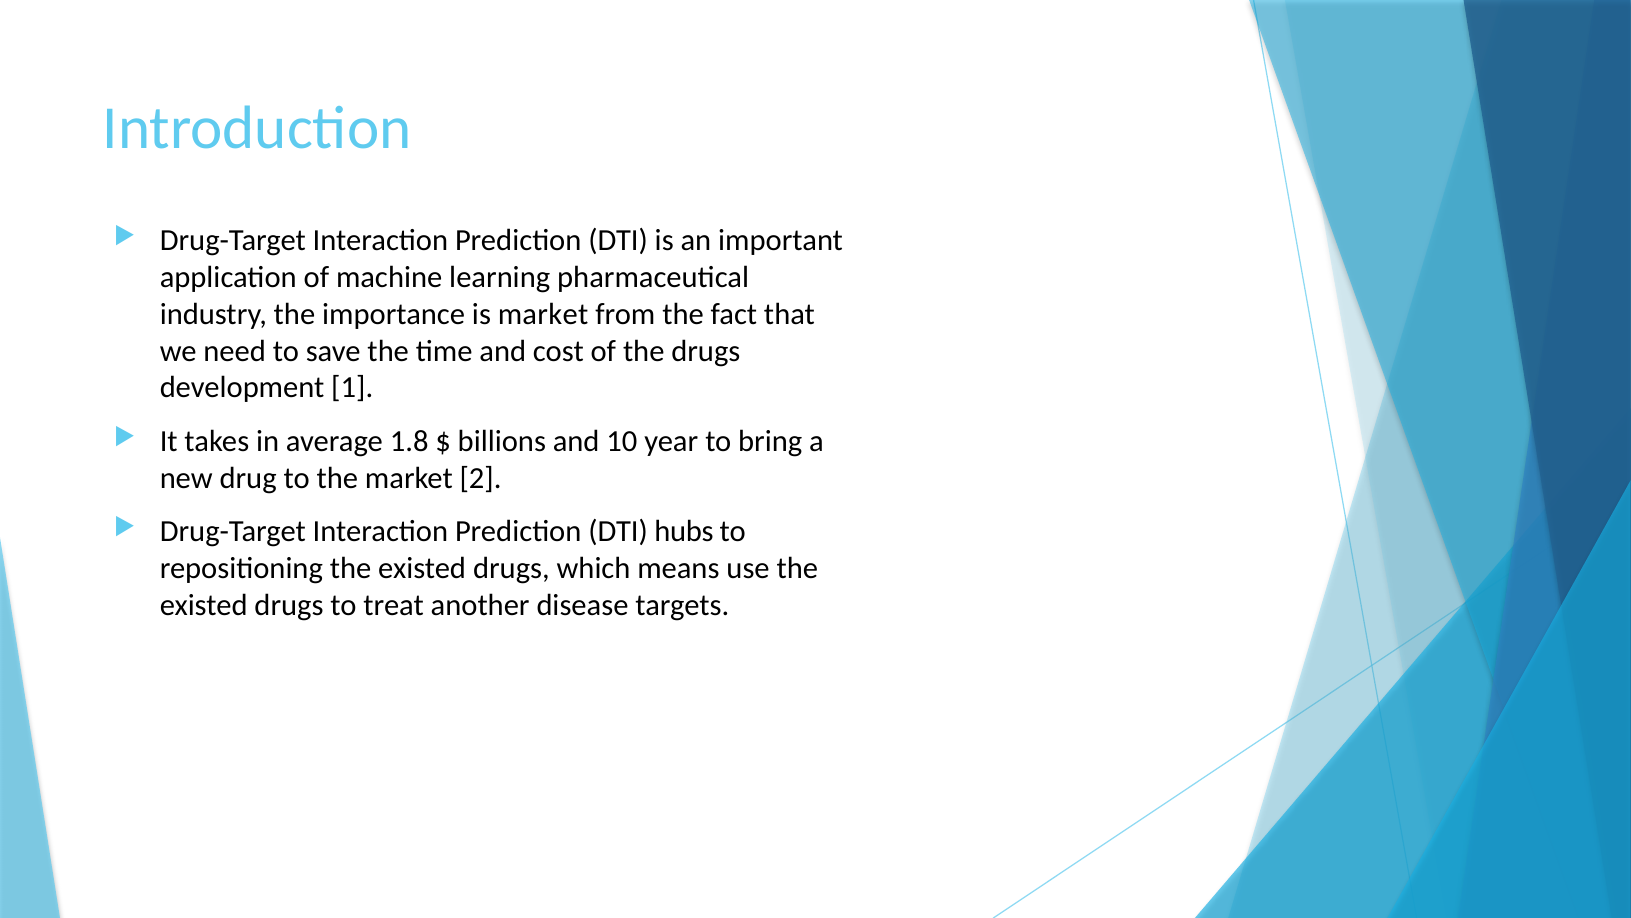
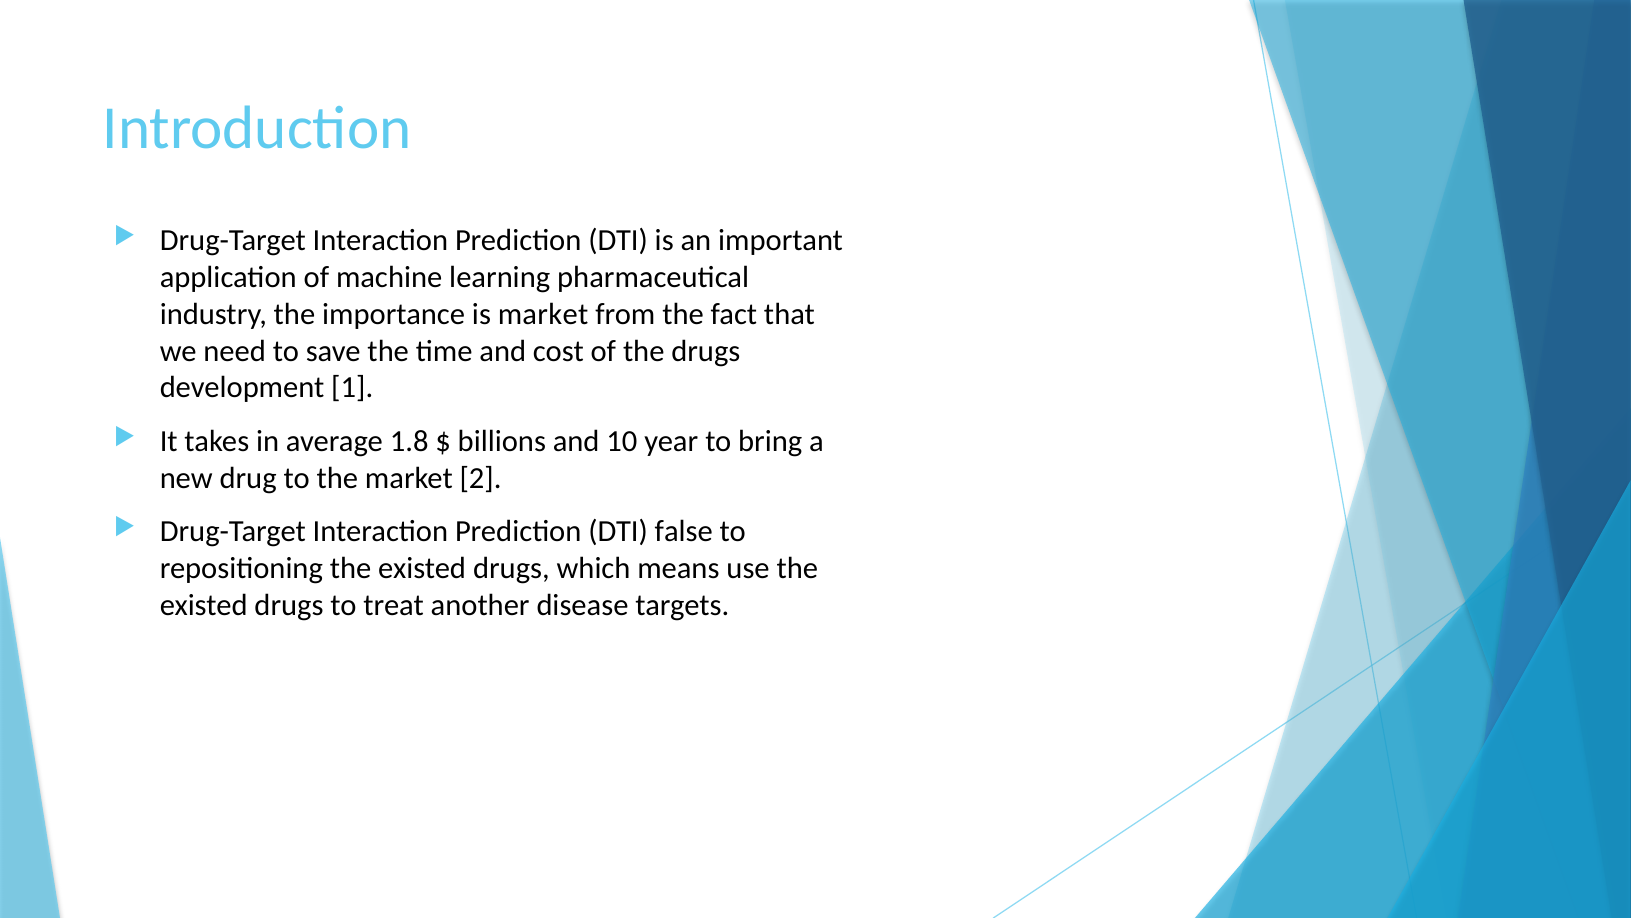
hubs: hubs -> false
